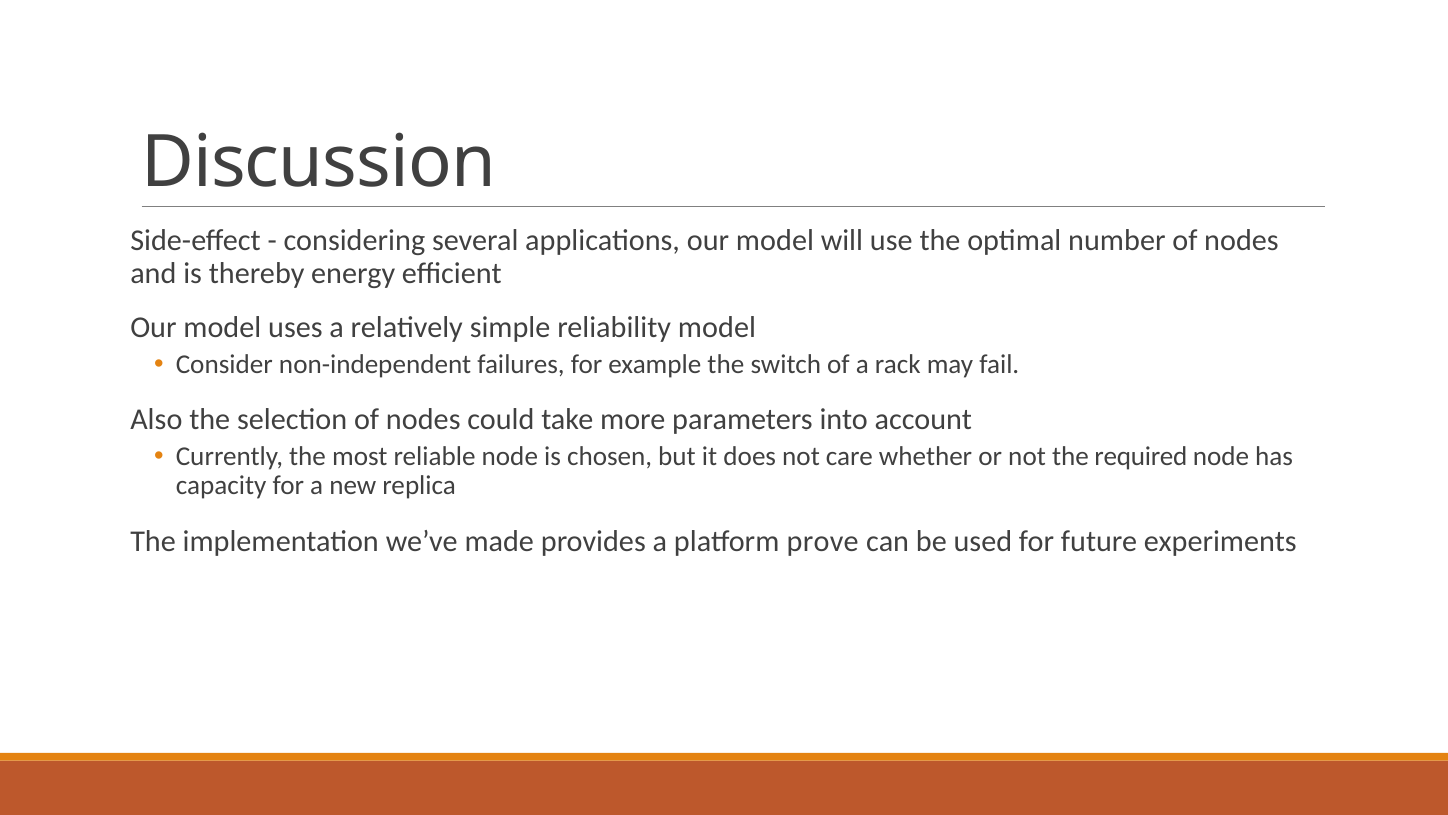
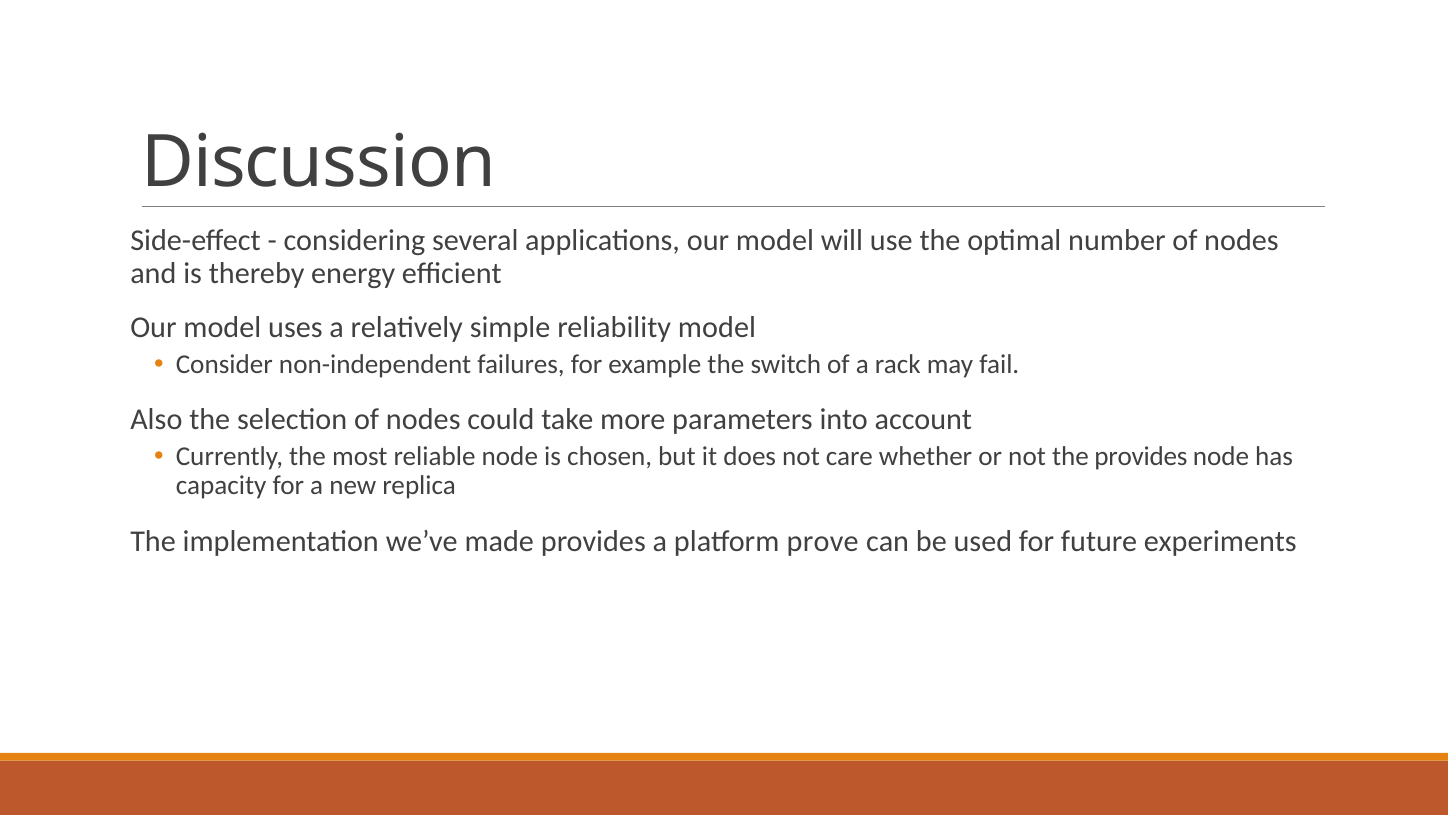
the required: required -> provides
